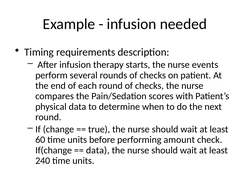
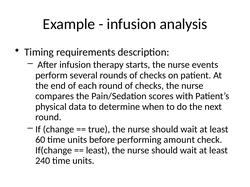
needed: needed -> analysis
data at (98, 151): data -> least
